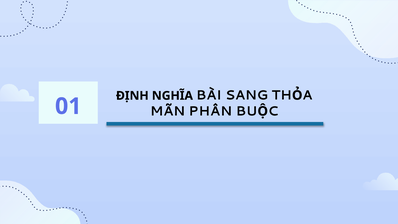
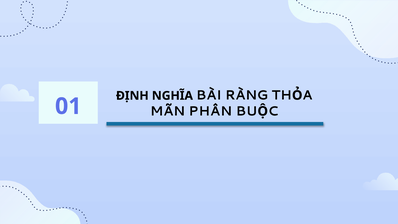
SANG: SANG -> RÀNG
